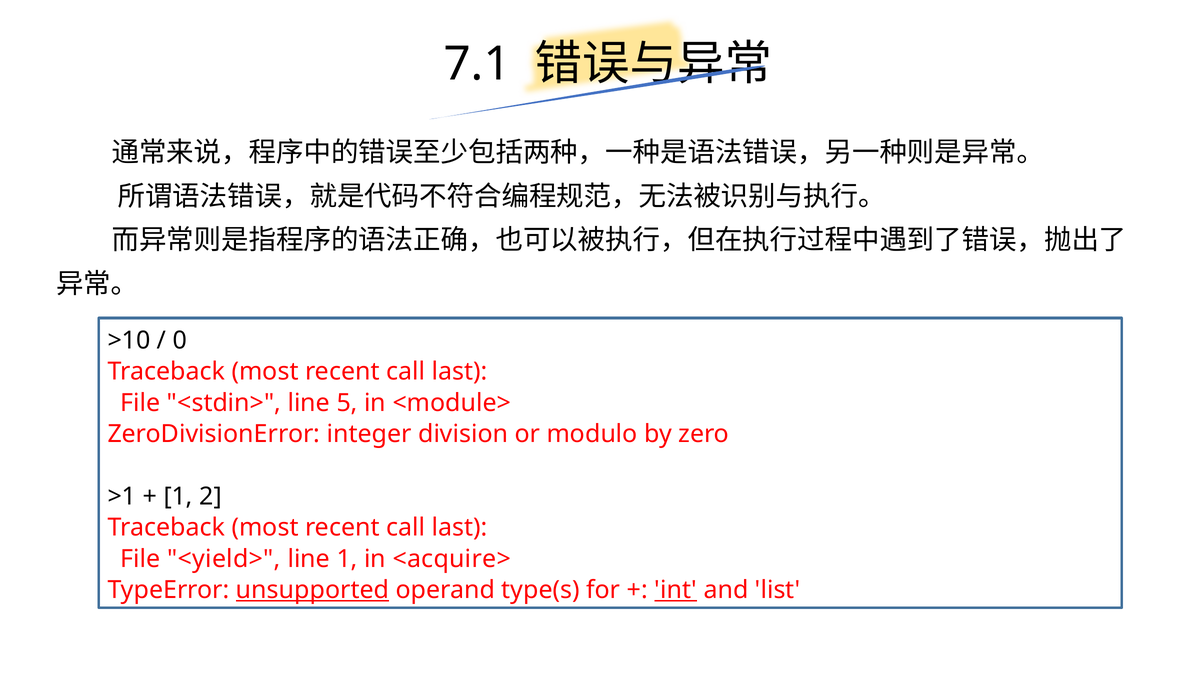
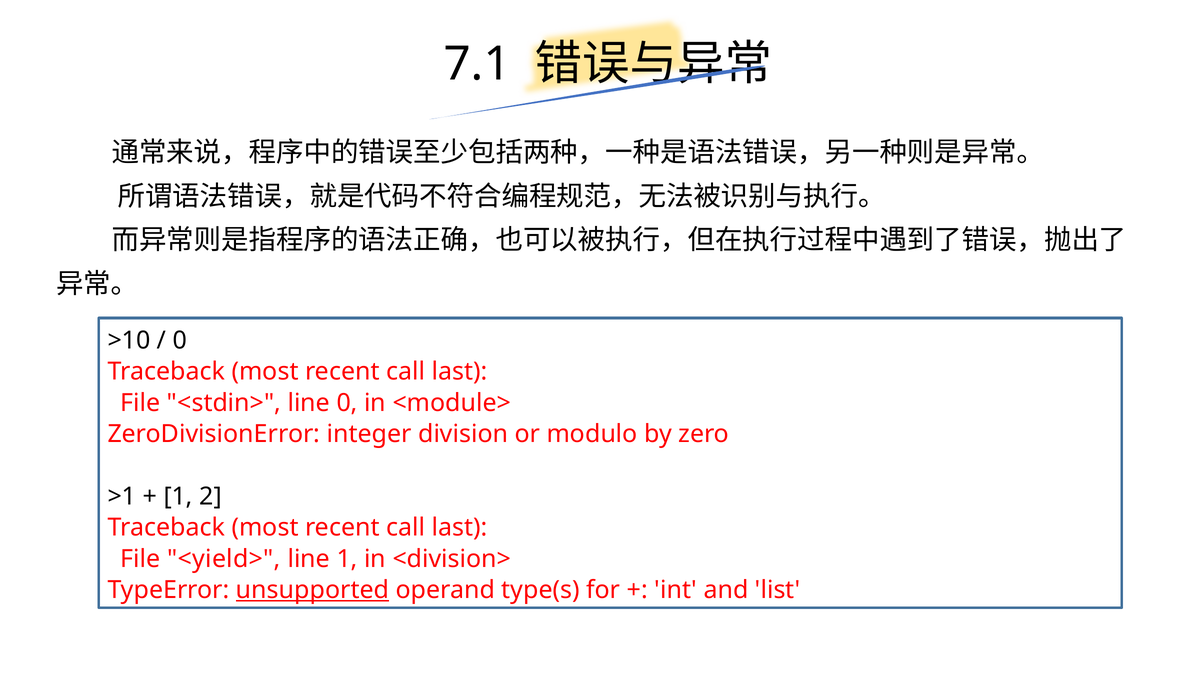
line 5: 5 -> 0
<acquire>: <acquire> -> <division>
int underline: present -> none
